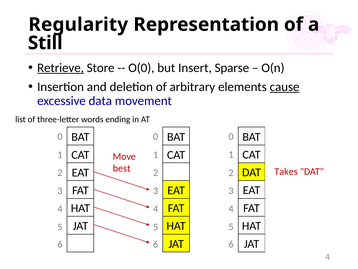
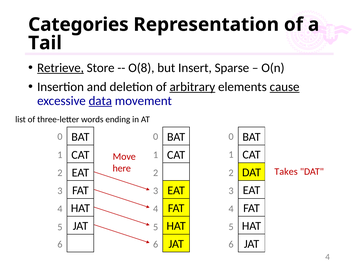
Regularity: Regularity -> Categories
Still: Still -> Tail
O(0: O(0 -> O(8
arbitrary underline: none -> present
data underline: none -> present
best: best -> here
